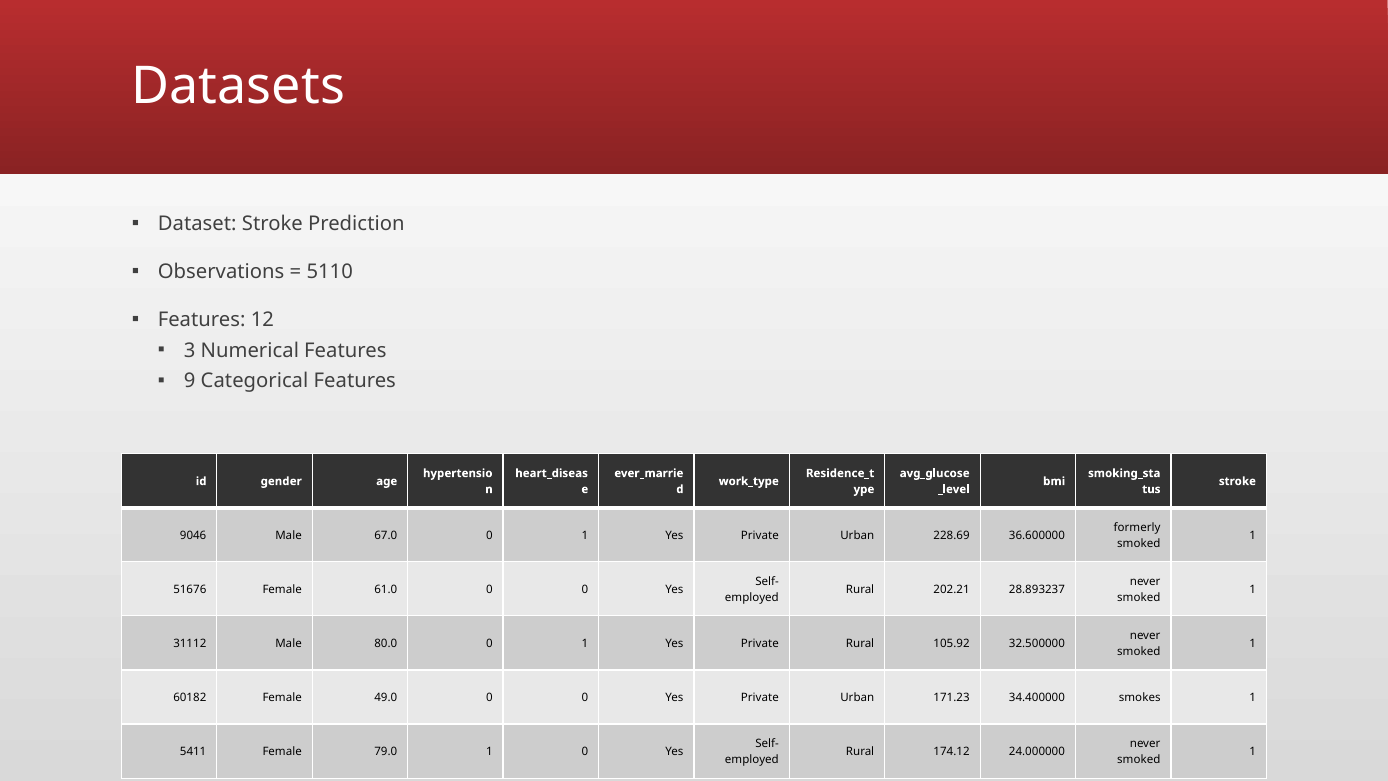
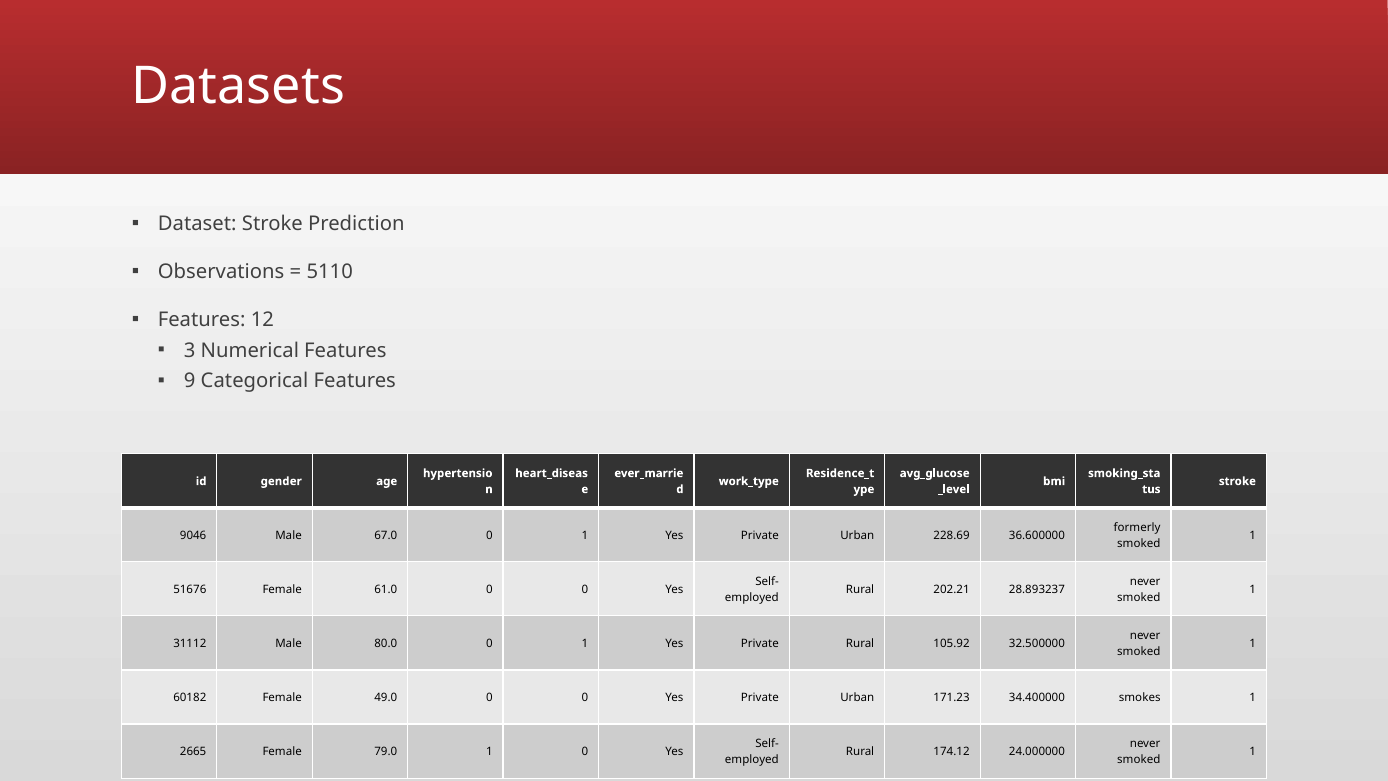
5411: 5411 -> 2665
